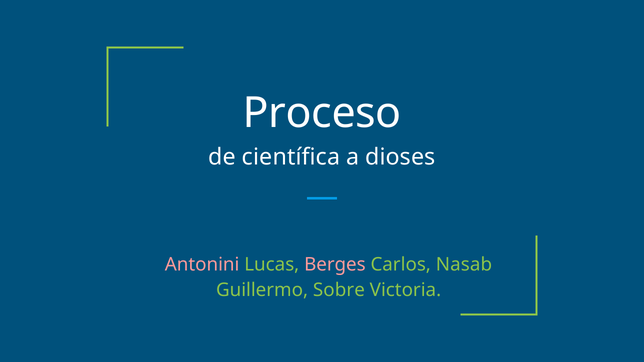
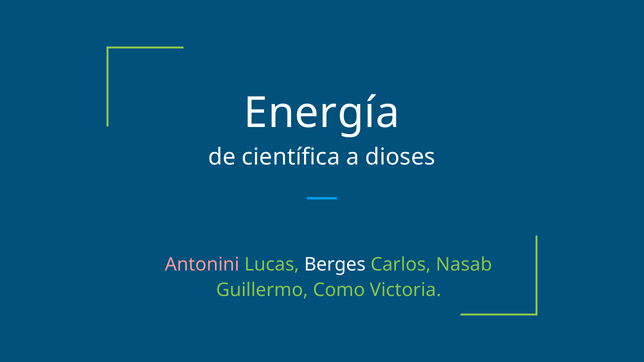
Proceso: Proceso -> Energía
Berges colour: pink -> white
Sobre: Sobre -> Como
